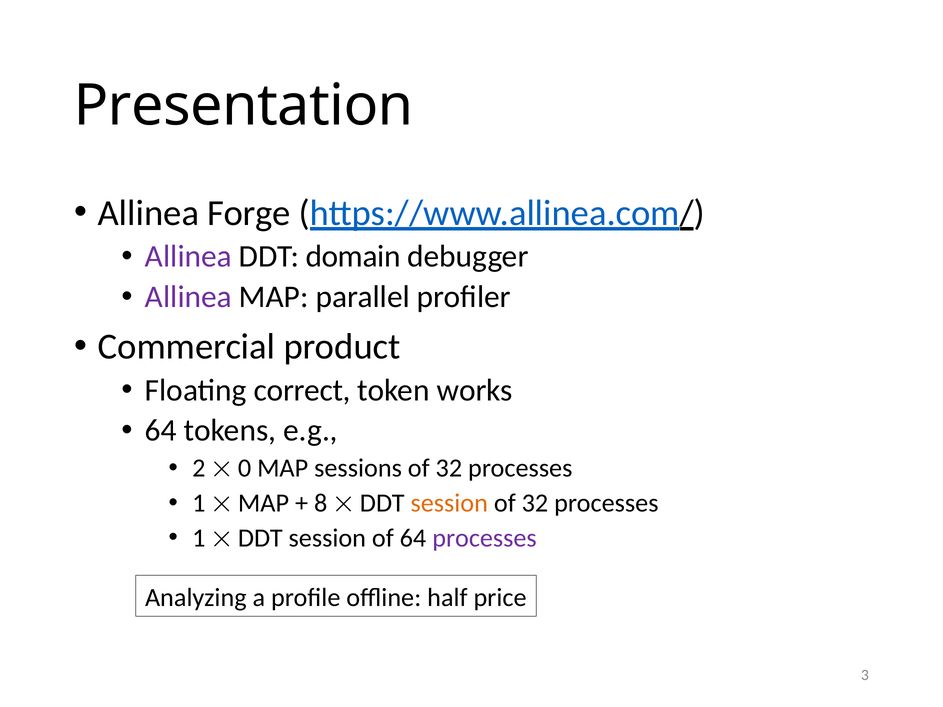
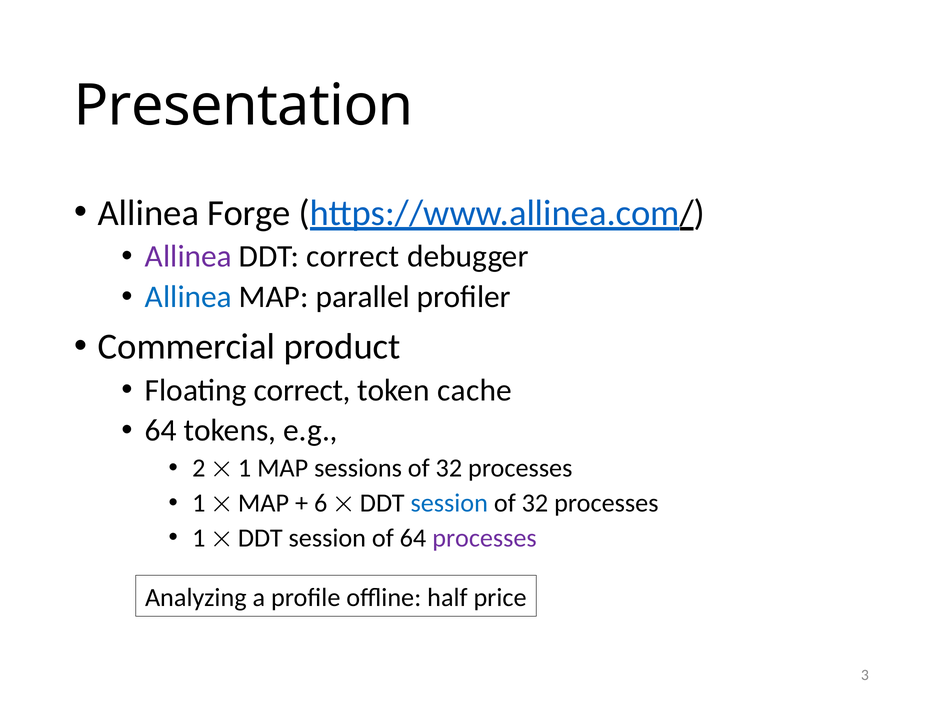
DDT domain: domain -> correct
Allinea at (188, 297) colour: purple -> blue
works: works -> cache
0 at (245, 468): 0 -> 1
8: 8 -> 6
session at (449, 503) colour: orange -> blue
